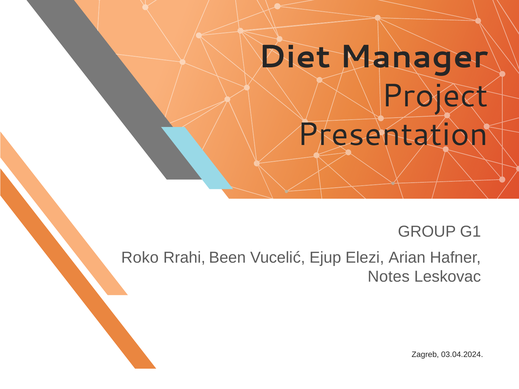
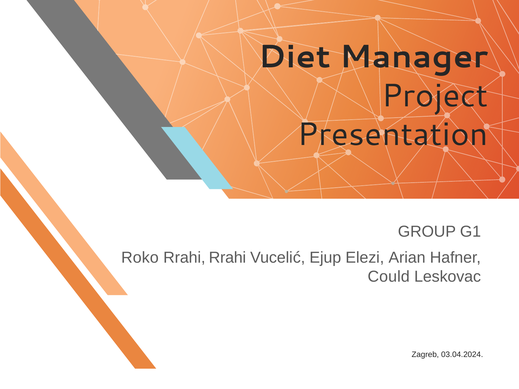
Rrahi Been: Been -> Rrahi
Notes: Notes -> Could
